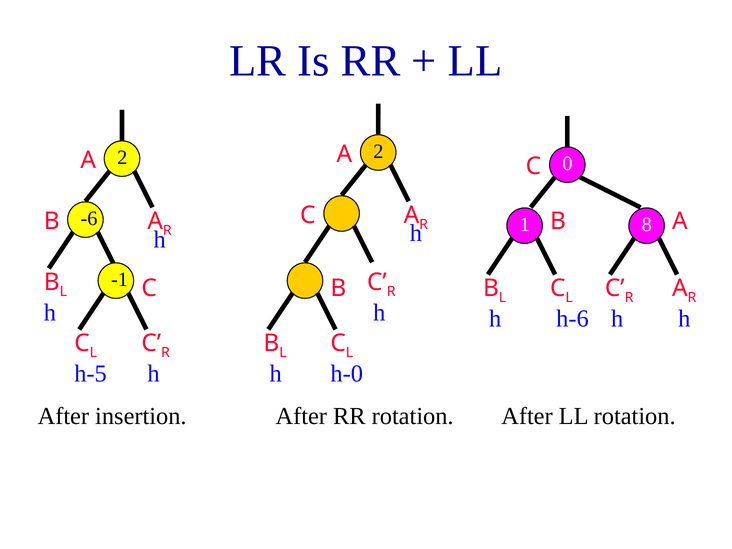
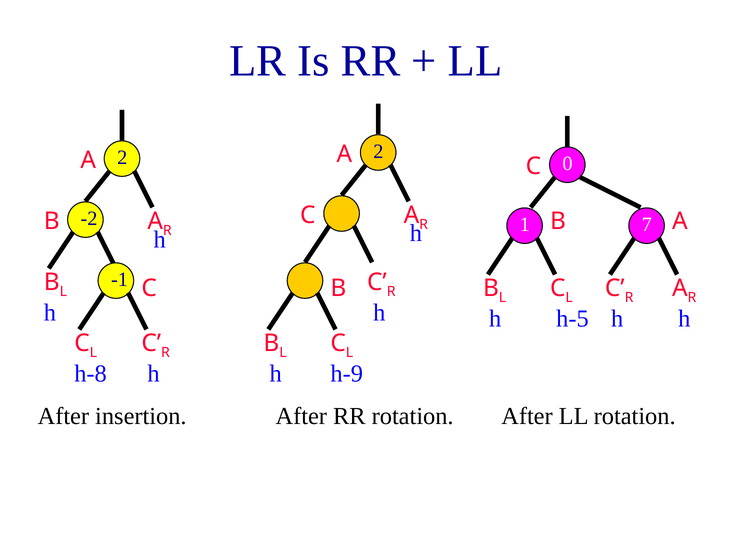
-6: -6 -> -2
8: 8 -> 7
h-6: h-6 -> h-5
h-5: h-5 -> h-8
h-0: h-0 -> h-9
